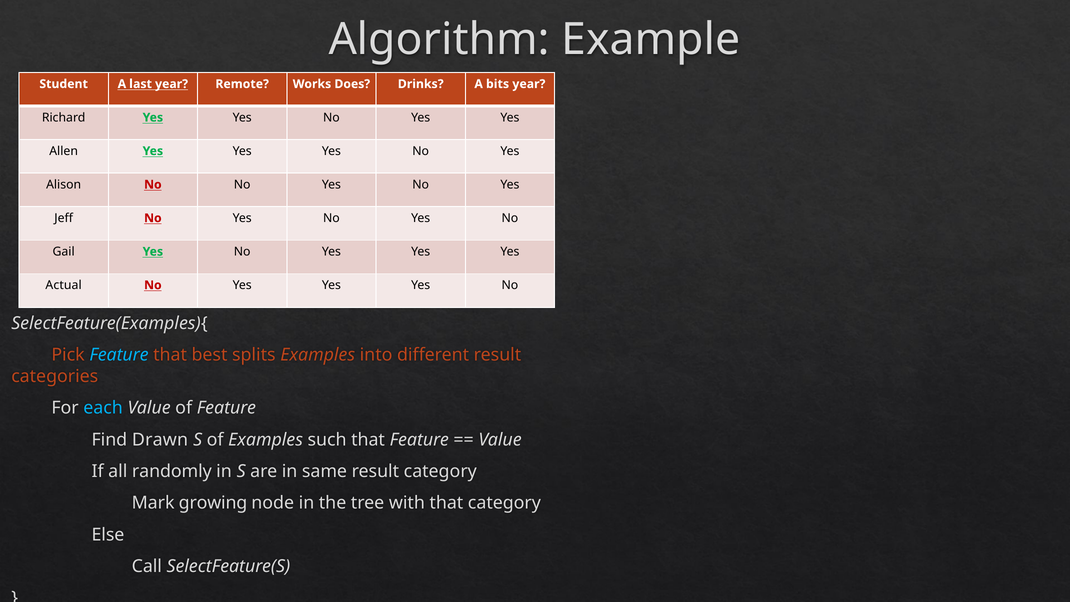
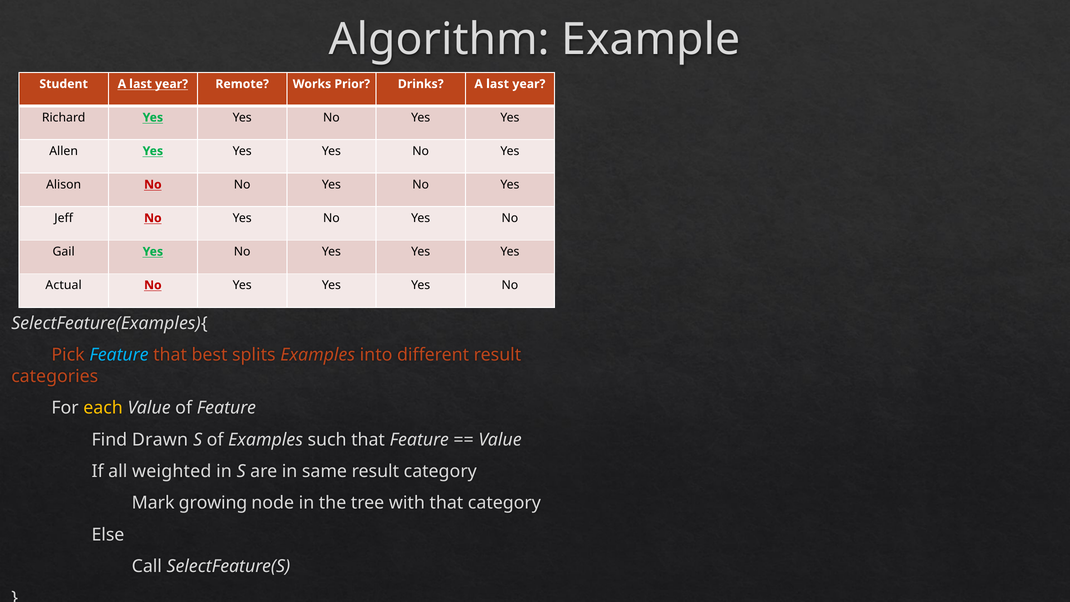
Does: Does -> Prior
Drinks A bits: bits -> last
each colour: light blue -> yellow
randomly: randomly -> weighted
